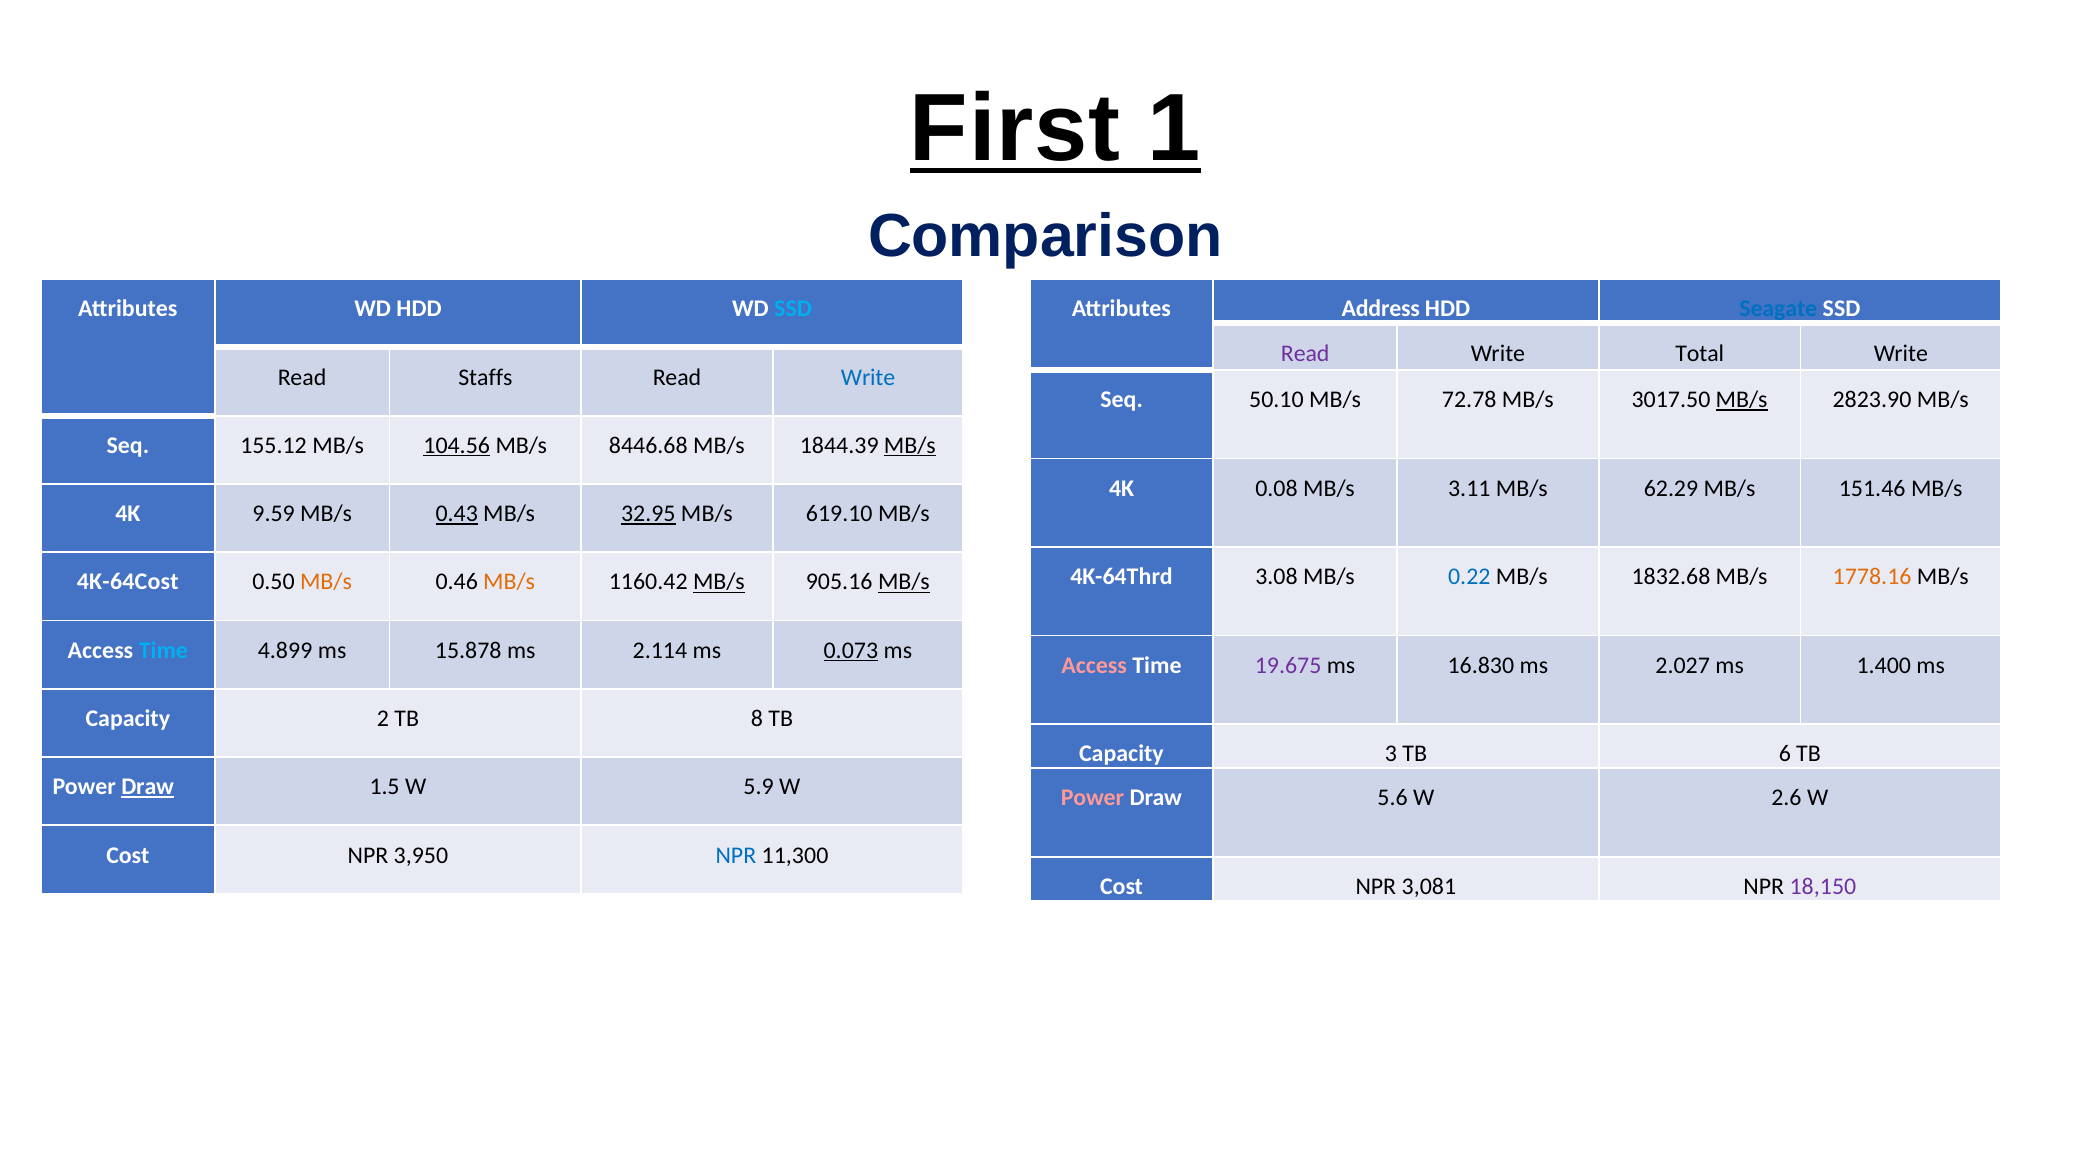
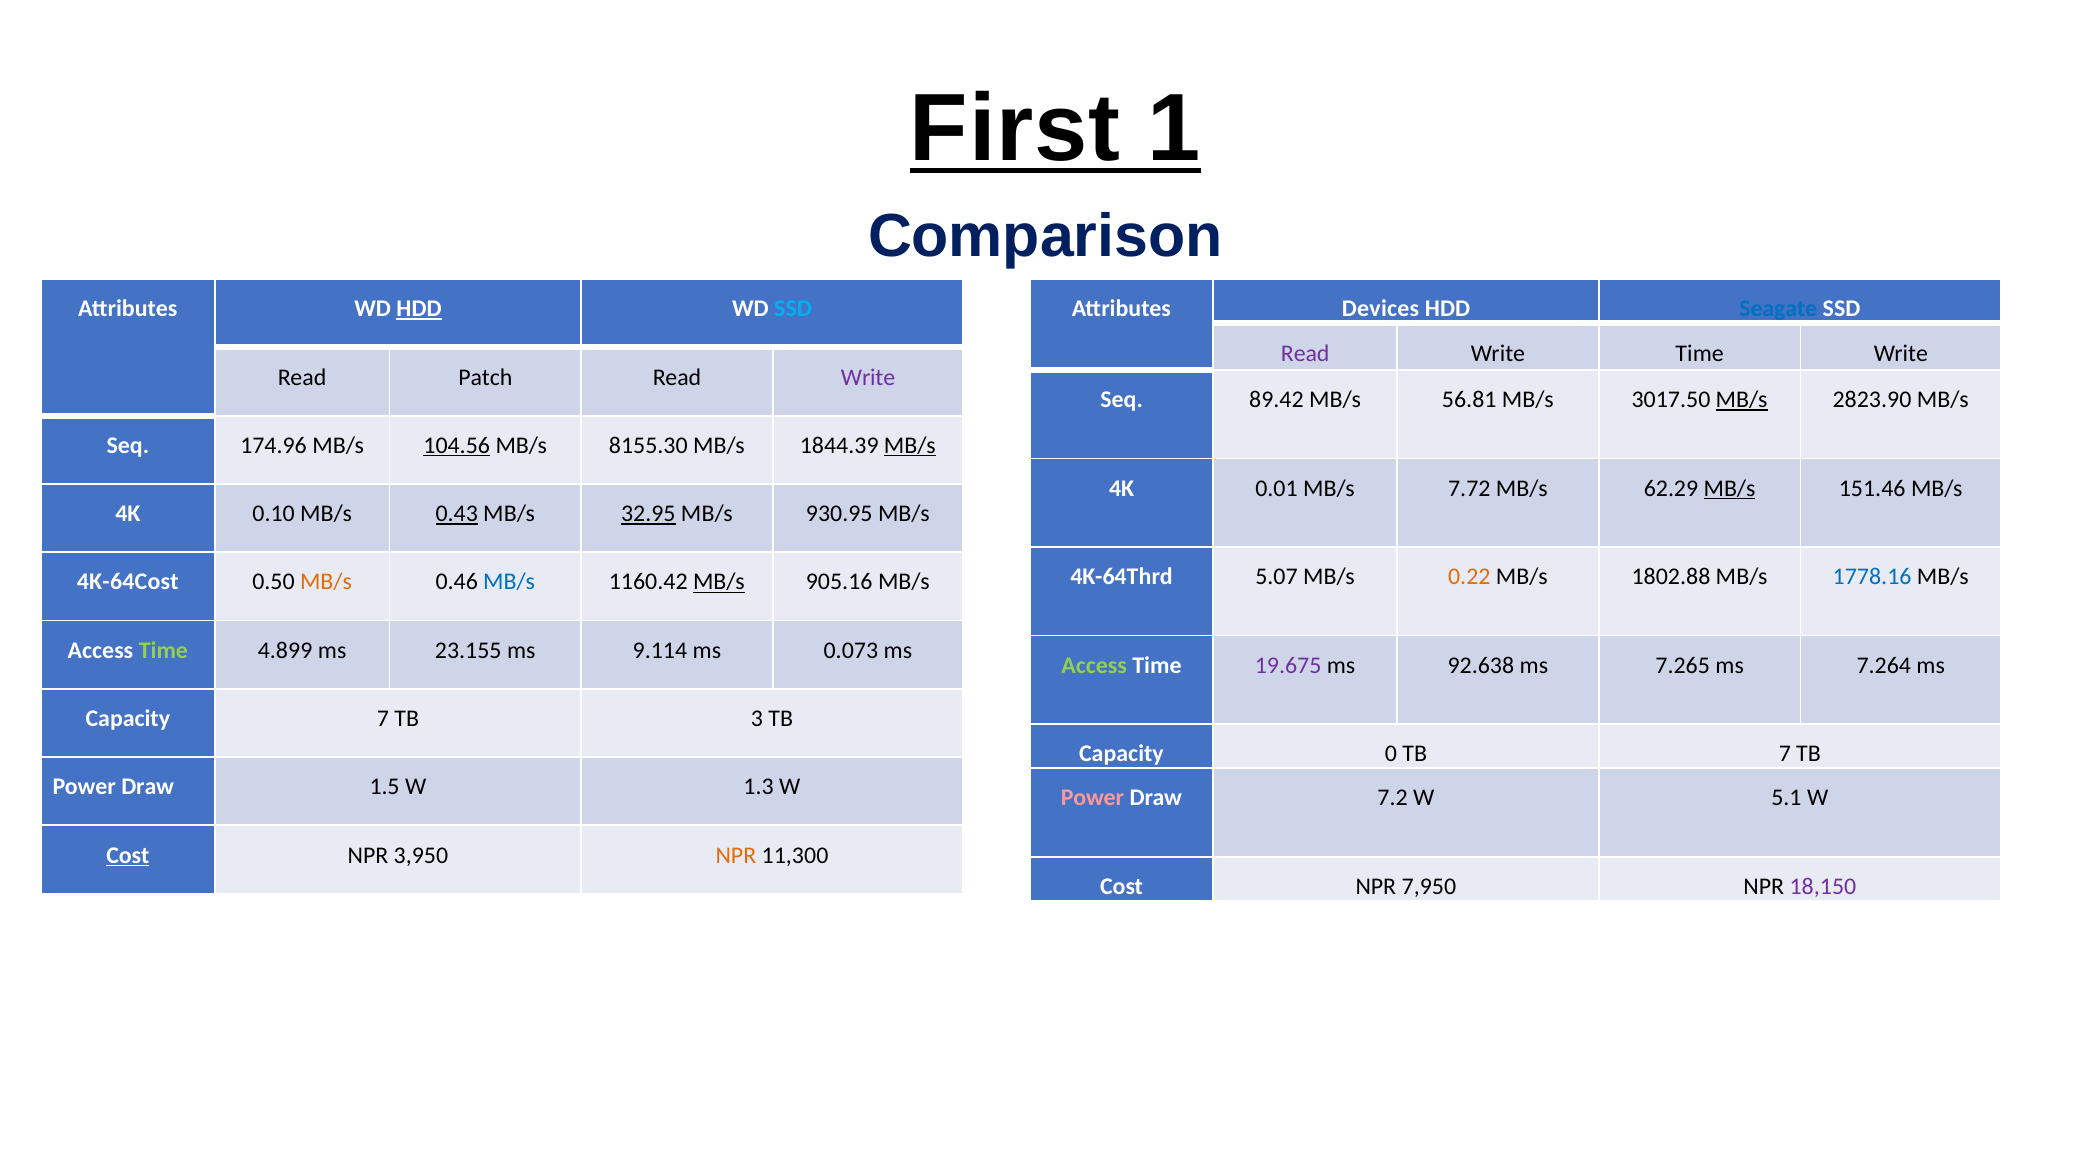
HDD at (419, 309) underline: none -> present
Address: Address -> Devices
Write Total: Total -> Time
Staffs: Staffs -> Patch
Write at (868, 377) colour: blue -> purple
50.10: 50.10 -> 89.42
72.78: 72.78 -> 56.81
155.12: 155.12 -> 174.96
8446.68: 8446.68 -> 8155.30
0.08: 0.08 -> 0.01
3.11: 3.11 -> 7.72
MB/s at (1730, 488) underline: none -> present
9.59: 9.59 -> 0.10
619.10: 619.10 -> 930.95
3.08: 3.08 -> 5.07
0.22 colour: blue -> orange
1832.68: 1832.68 -> 1802.88
1778.16 colour: orange -> blue
MB/s at (509, 582) colour: orange -> blue
MB/s at (904, 582) underline: present -> none
Time at (163, 650) colour: light blue -> light green
15.878: 15.878 -> 23.155
2.114: 2.114 -> 9.114
0.073 underline: present -> none
Access at (1094, 665) colour: pink -> light green
16.830: 16.830 -> 92.638
2.027: 2.027 -> 7.265
1.400: 1.400 -> 7.264
Capacity 2: 2 -> 7
8: 8 -> 3
3: 3 -> 0
TB 6: 6 -> 7
Draw at (148, 787) underline: present -> none
5.9: 5.9 -> 1.3
5.6: 5.6 -> 7.2
2.6: 2.6 -> 5.1
Cost at (128, 855) underline: none -> present
NPR at (736, 855) colour: blue -> orange
3,081: 3,081 -> 7,950
